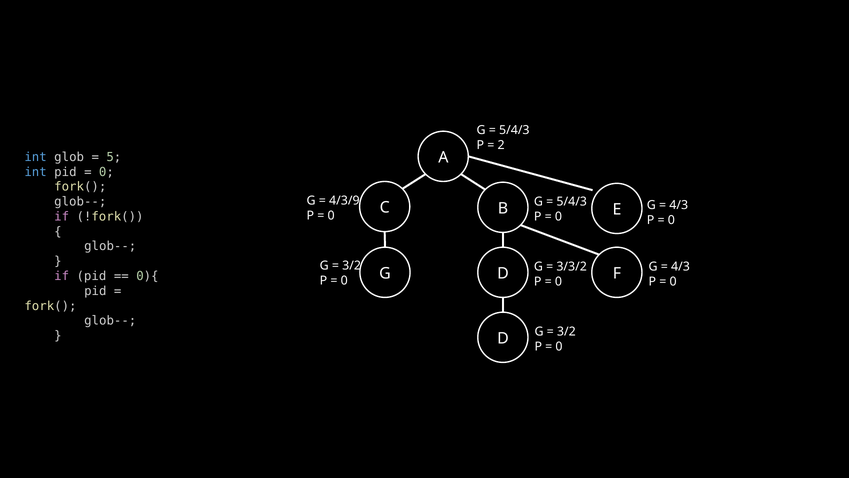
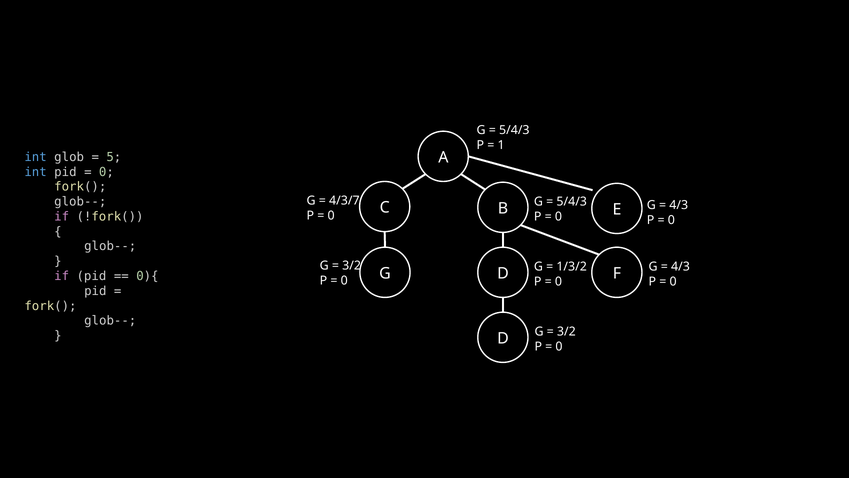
2: 2 -> 1
4/3/9: 4/3/9 -> 4/3/7
3/3/2: 3/3/2 -> 1/3/2
